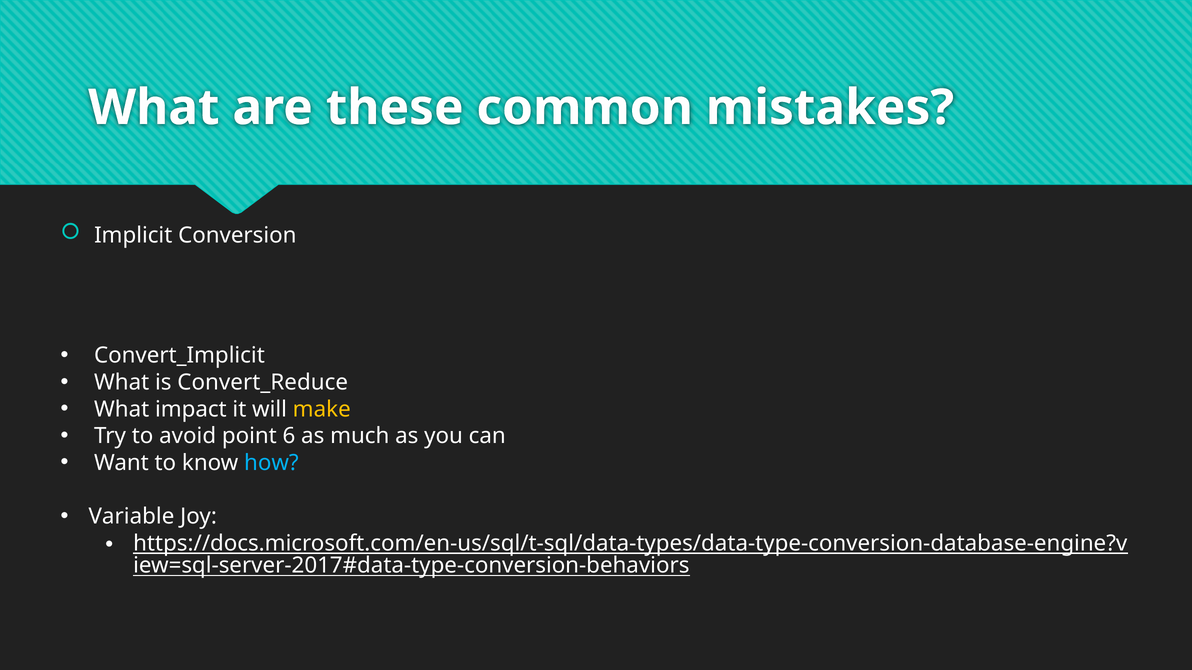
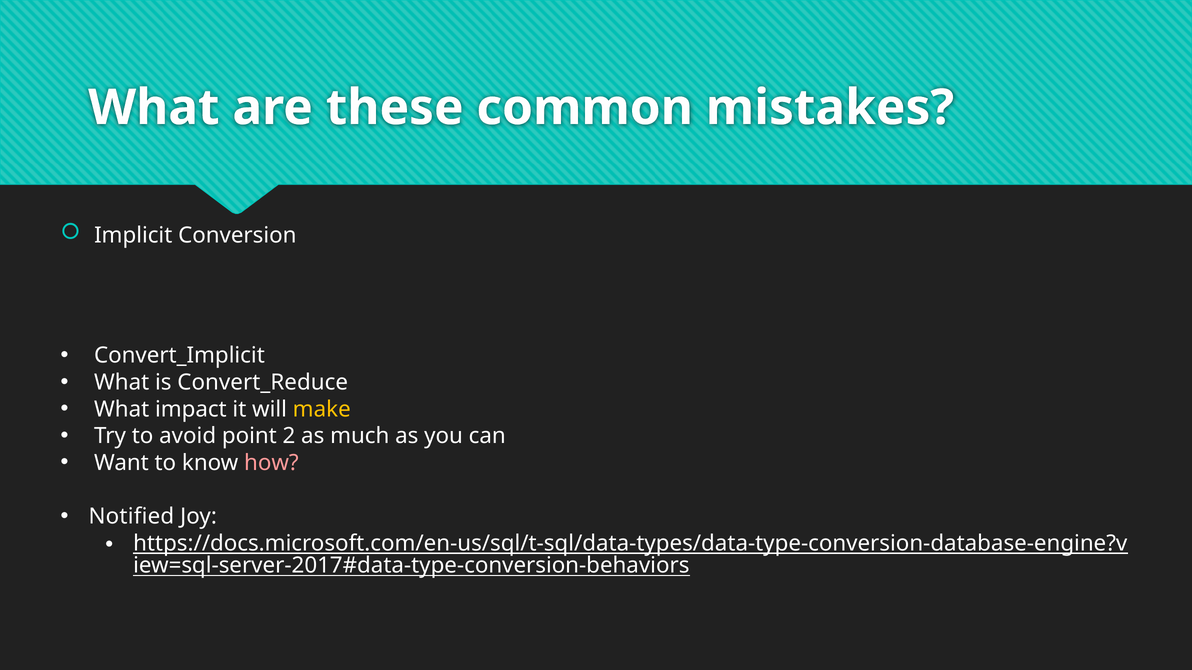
6: 6 -> 2
how colour: light blue -> pink
Variable: Variable -> Notified
